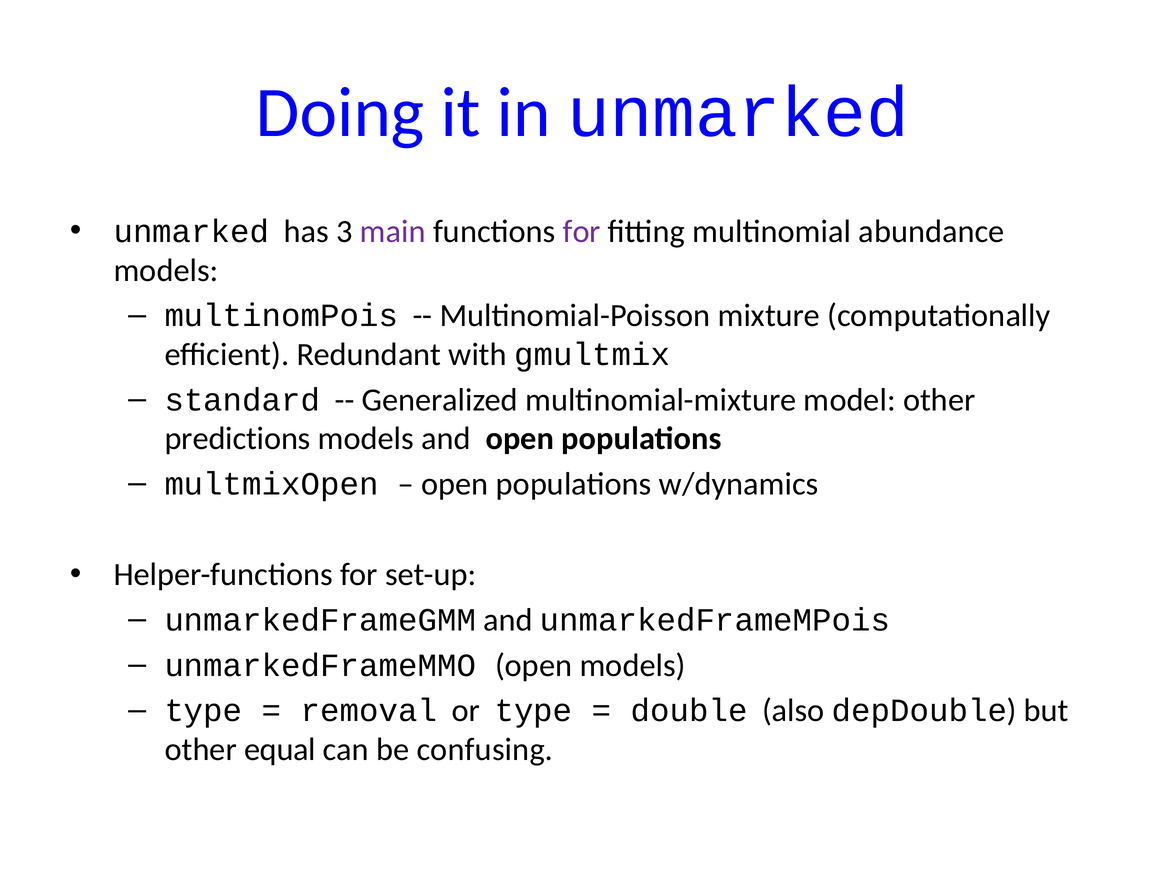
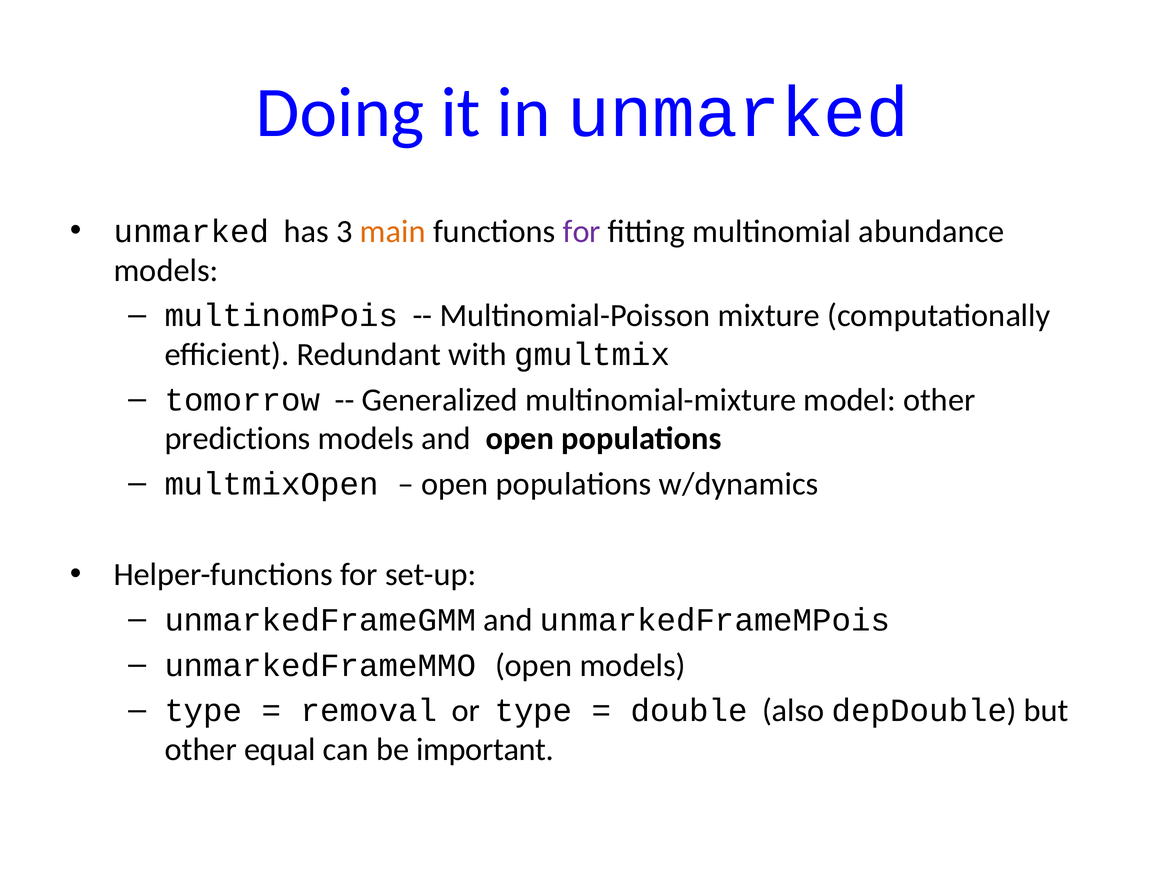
main colour: purple -> orange
standard: standard -> tomorrow
confusing: confusing -> important
